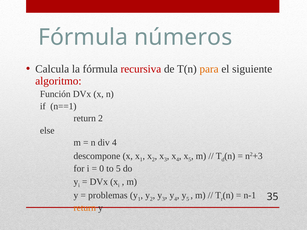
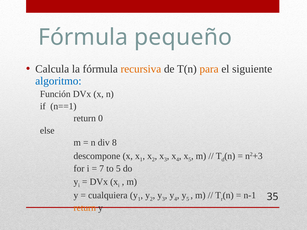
números: números -> pequeño
recursiva colour: red -> orange
algoritmo colour: red -> blue
return 2: 2 -> 0
div 4: 4 -> 8
0: 0 -> 7
problemas: problemas -> cualquiera
